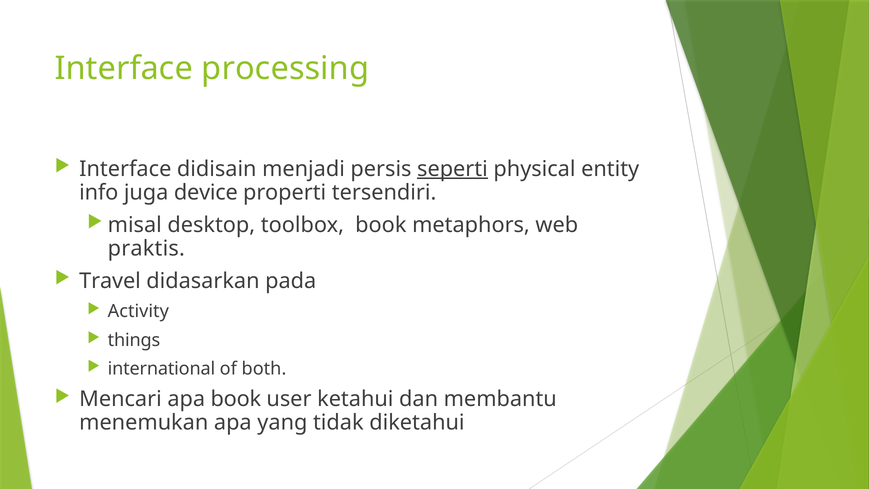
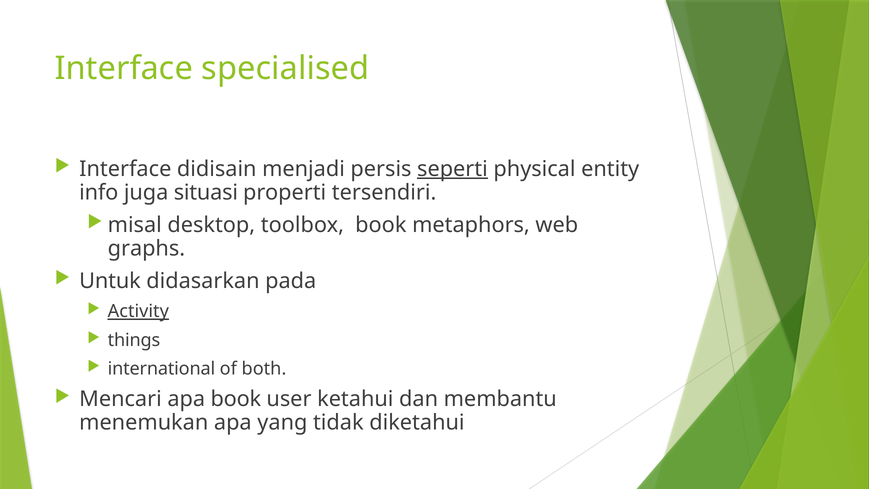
processing: processing -> specialised
device: device -> situasi
praktis: praktis -> graphs
Travel: Travel -> Untuk
Activity underline: none -> present
